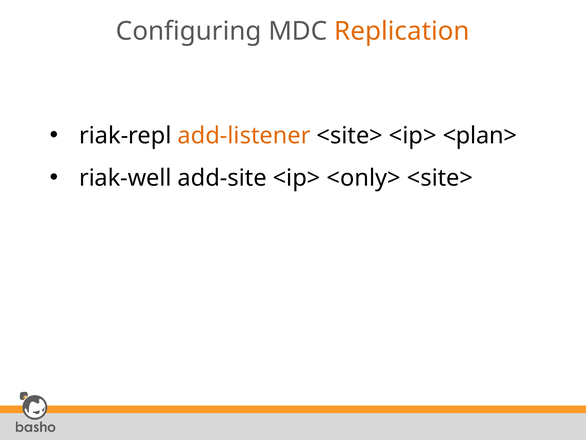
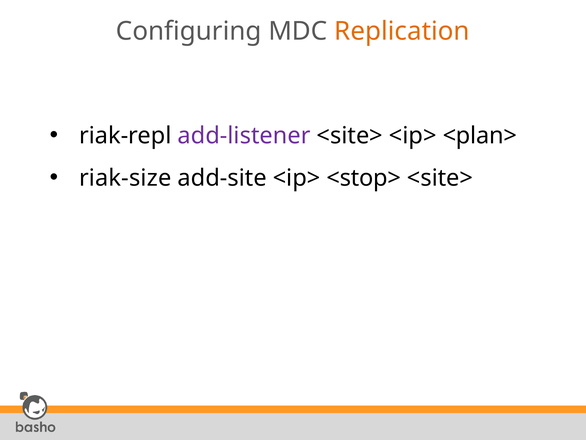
add-listener colour: orange -> purple
riak-well: riak-well -> riak-size
<only>: <only> -> <stop>
